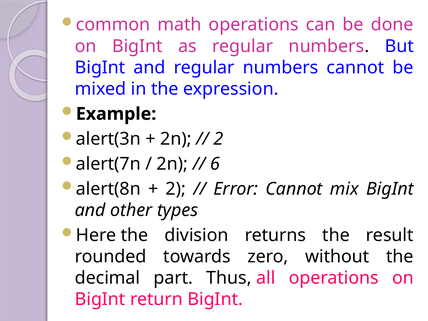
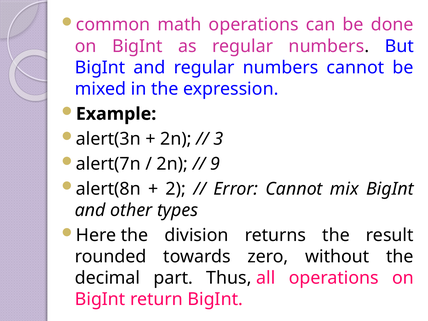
2 at (219, 139): 2 -> 3
6: 6 -> 9
